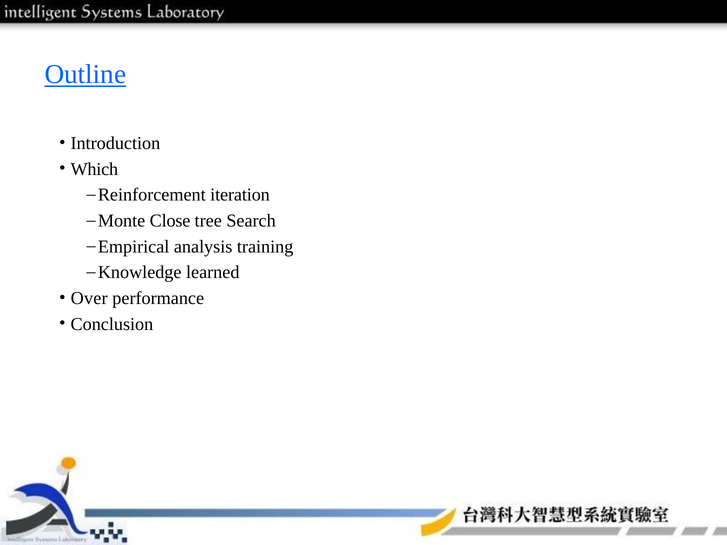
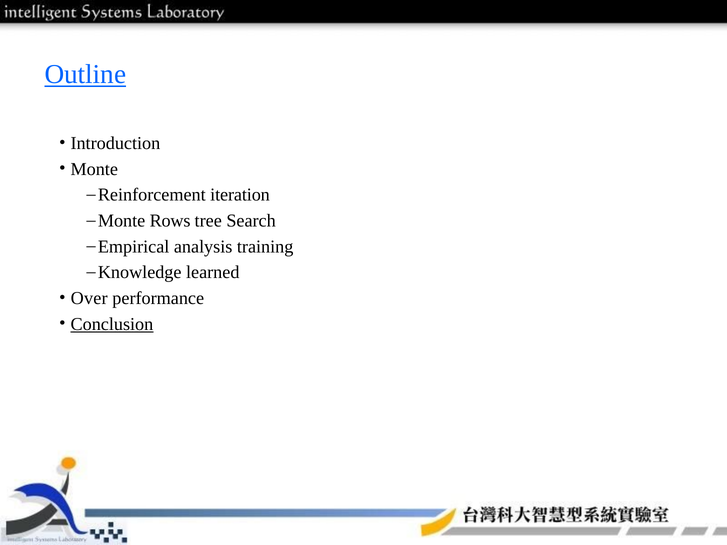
Which at (94, 169): Which -> Monte
Close: Close -> Rows
Conclusion underline: none -> present
